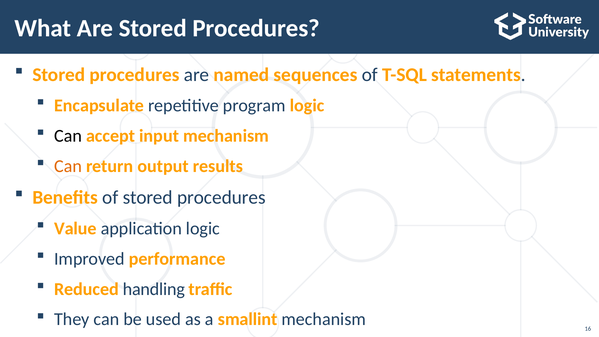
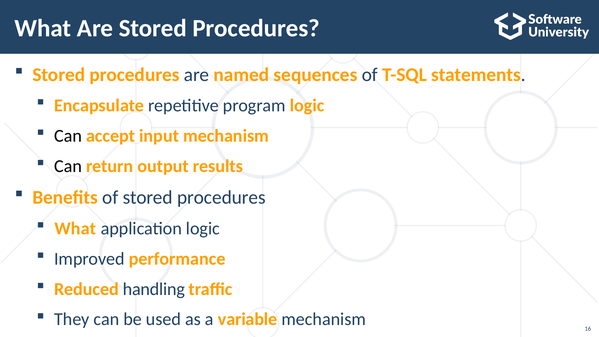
Can at (68, 166) colour: orange -> black
Value at (75, 228): Value -> What
smallint: smallint -> variable
